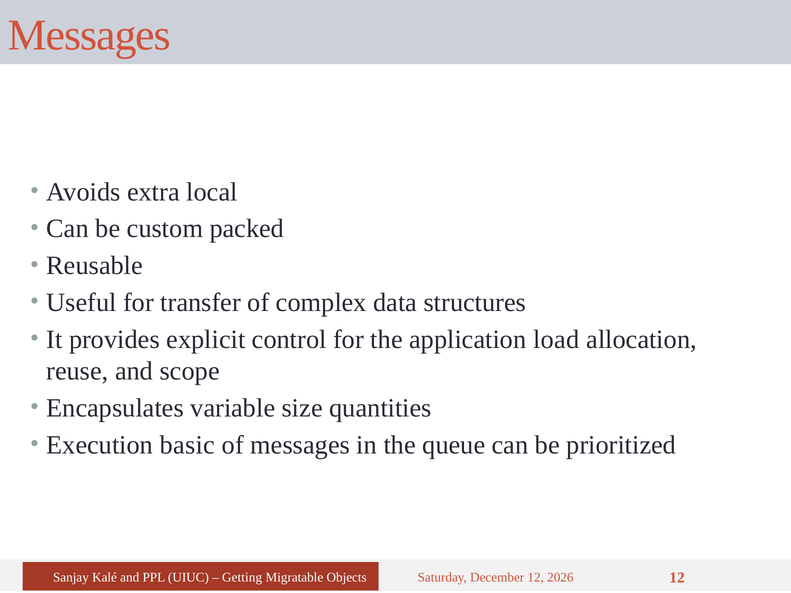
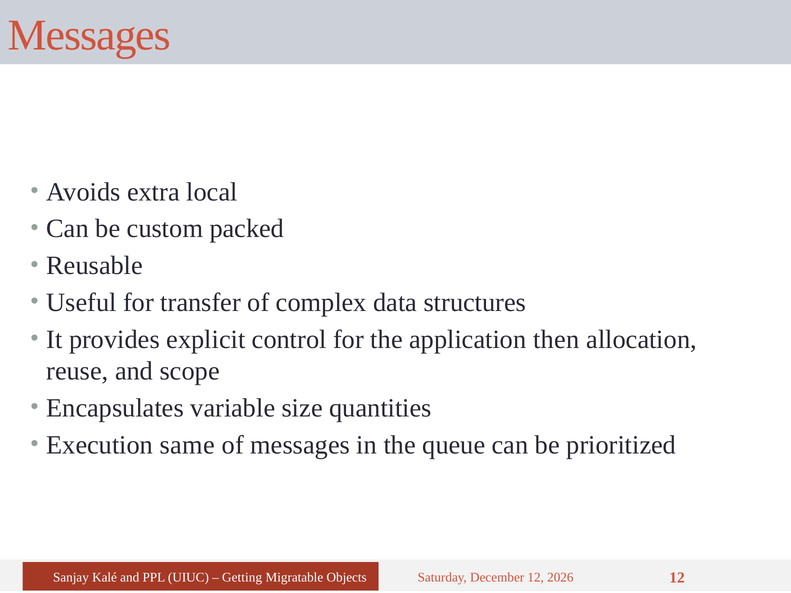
load: load -> then
basic: basic -> same
